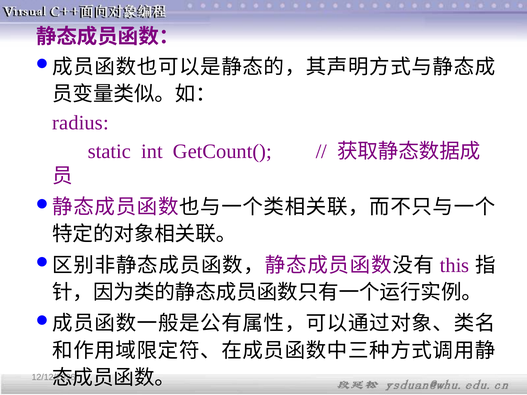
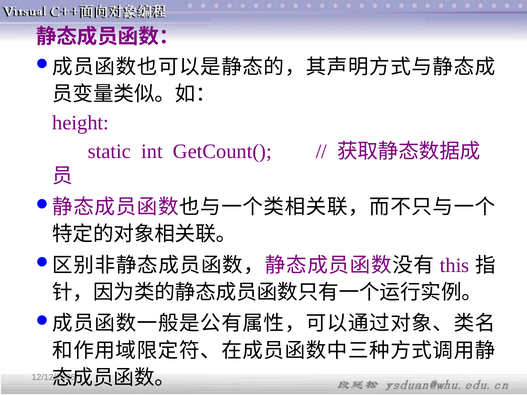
radius: radius -> height
